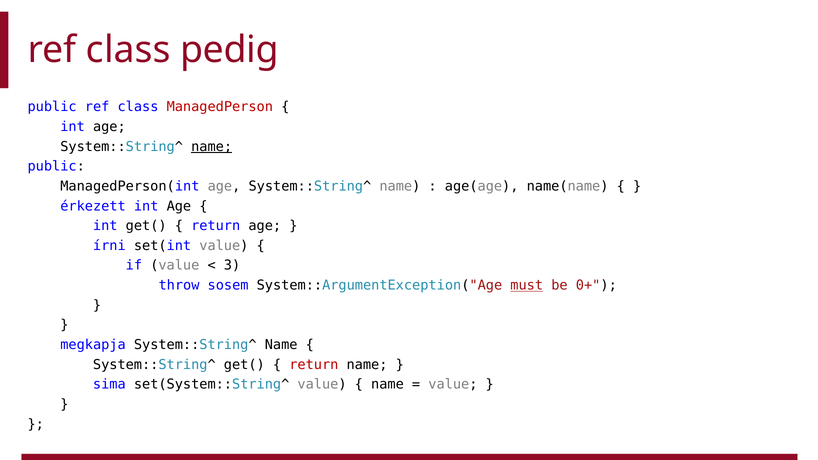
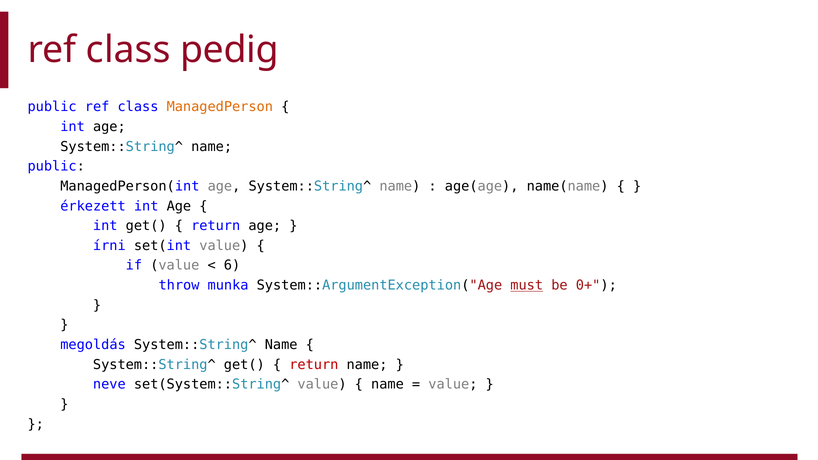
ManagedPerson colour: red -> orange
name at (212, 147) underline: present -> none
3: 3 -> 6
sosem: sosem -> munka
megkapja: megkapja -> megoldás
sima: sima -> neve
